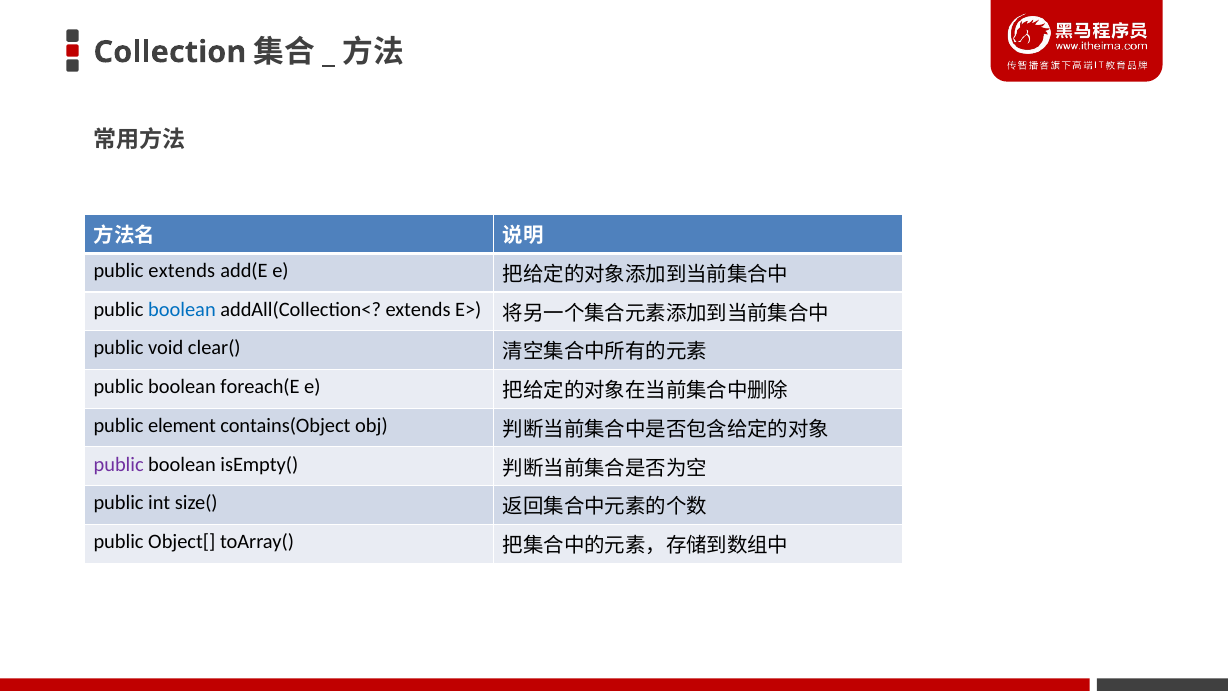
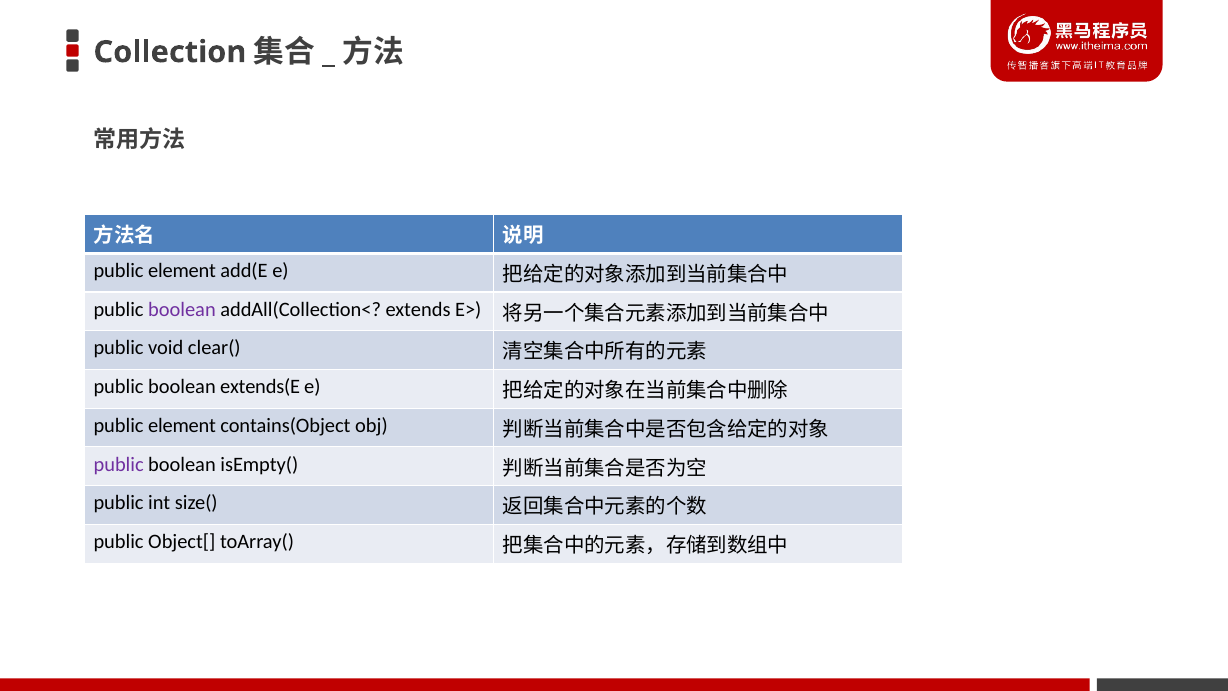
extends at (182, 270): extends -> element
boolean at (182, 309) colour: blue -> purple
foreach(E: foreach(E -> extends(E
